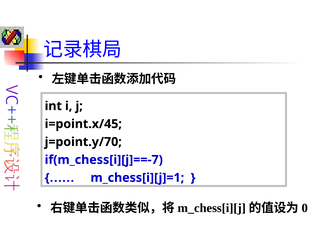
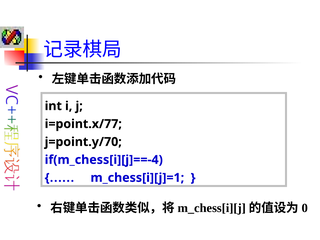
i=point.x/45: i=point.x/45 -> i=point.x/77
if(m_chess[i][j]==-7: if(m_chess[i][j]==-7 -> if(m_chess[i][j]==-4
